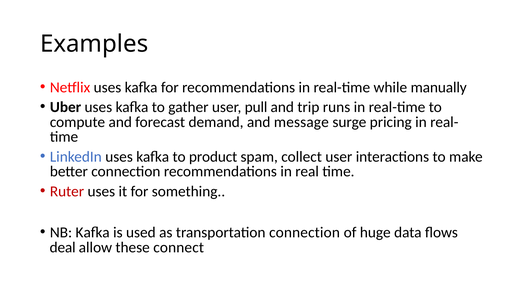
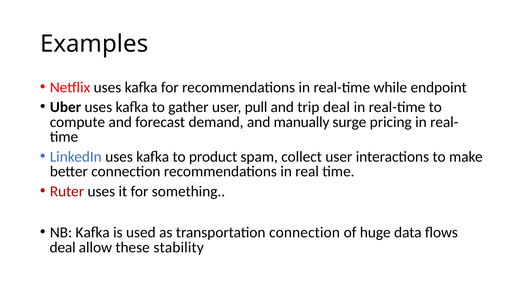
manually: manually -> endpoint
trip runs: runs -> deal
message: message -> manually
connect: connect -> stability
